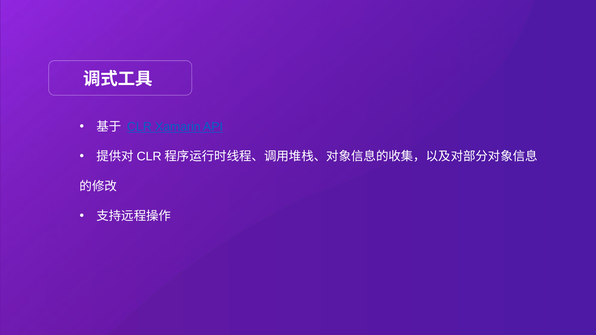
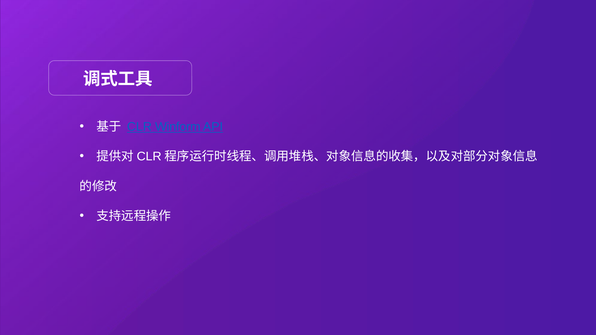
Xamarin: Xamarin -> Winform
